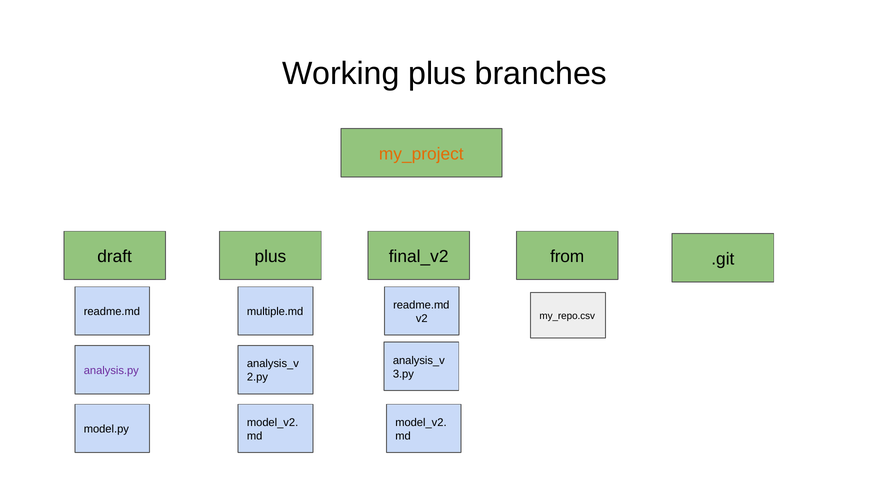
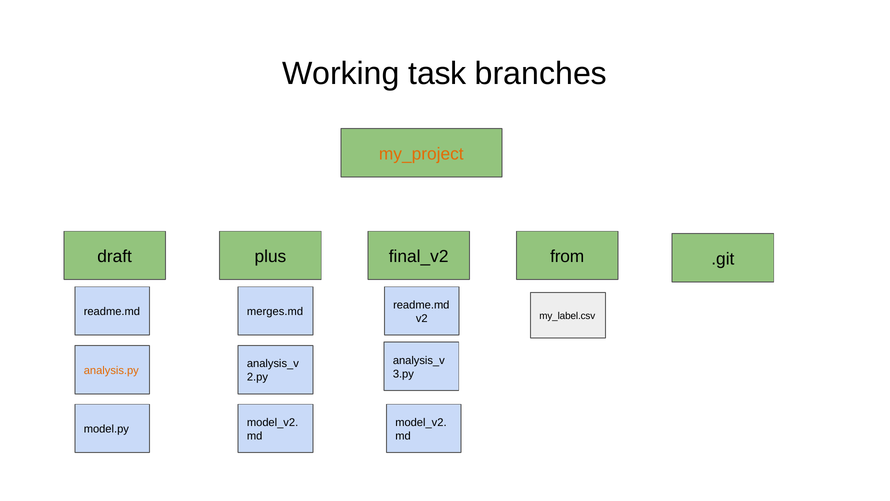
Working plus: plus -> task
multiple.md: multiple.md -> merges.md
my_repo.csv: my_repo.csv -> my_label.csv
analysis.py colour: purple -> orange
